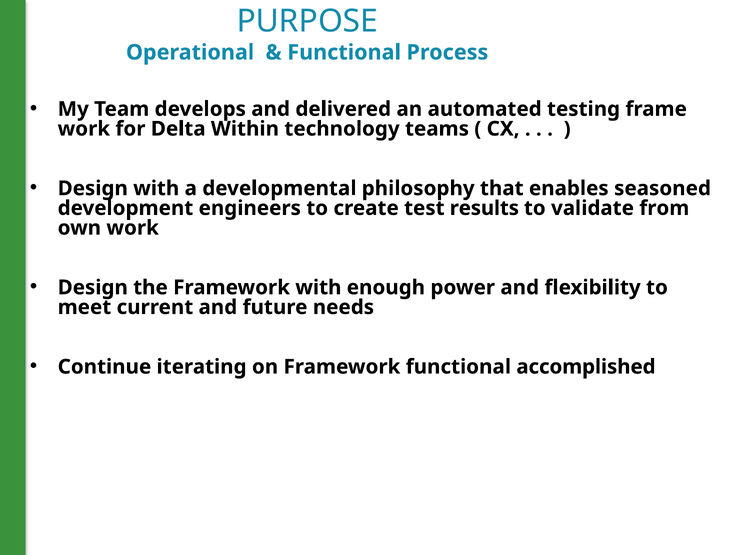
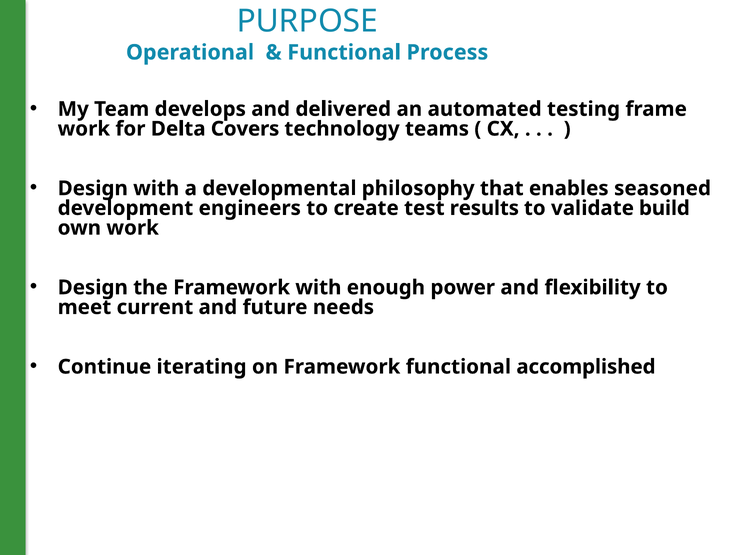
Within: Within -> Covers
from: from -> build
